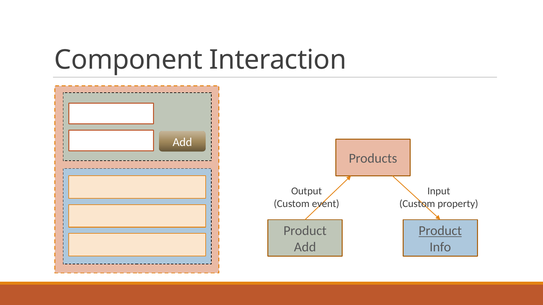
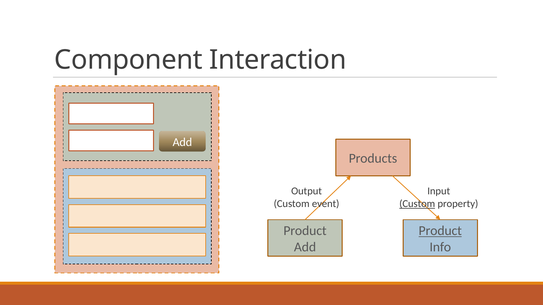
Custom at (417, 204) underline: none -> present
